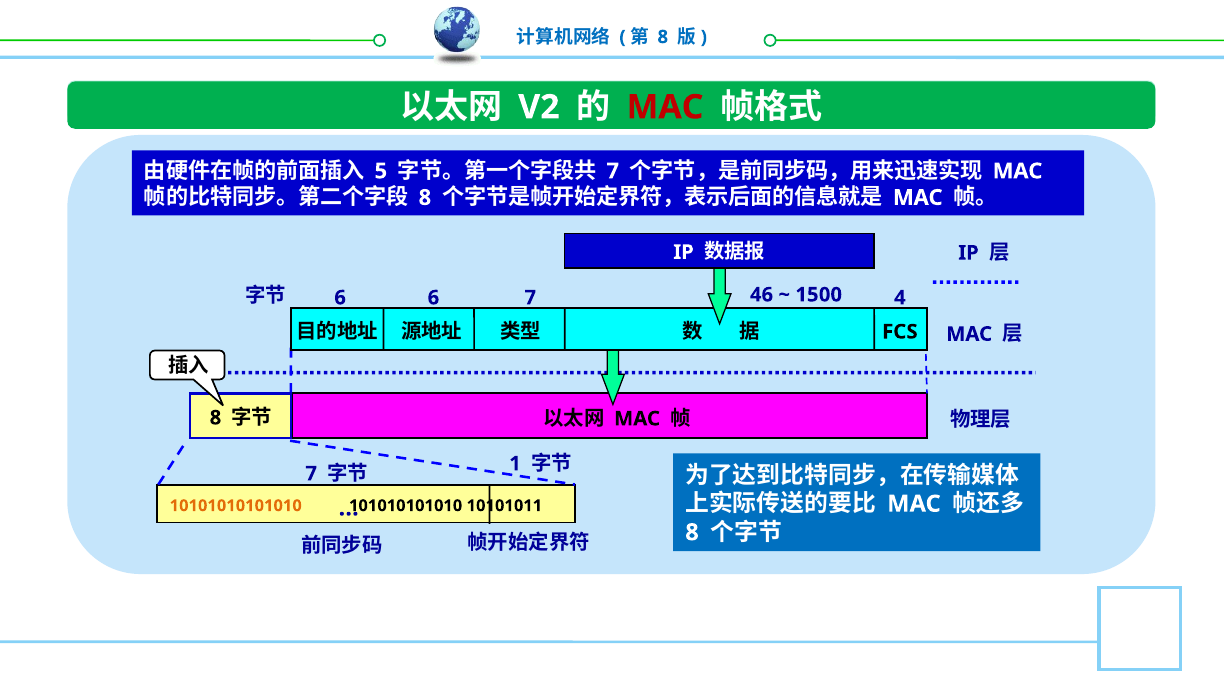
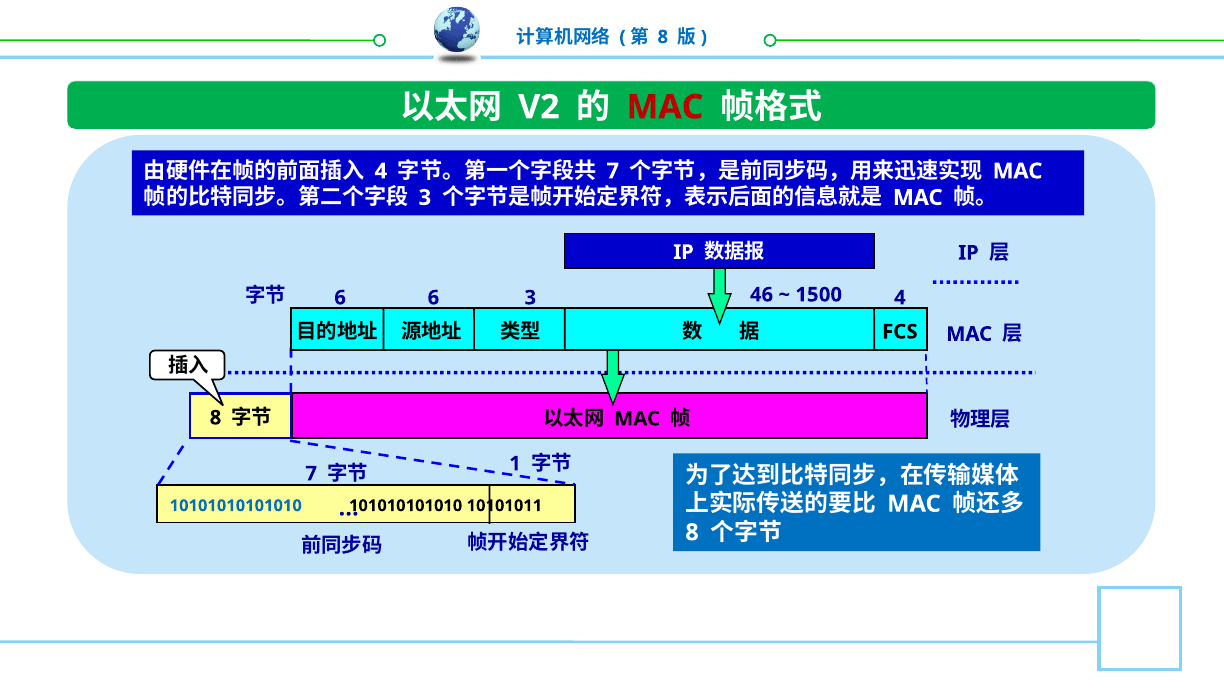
5 at (381, 171): 5 -> 4
8 at (425, 198): 8 -> 3
6 7: 7 -> 3
10101010101010 colour: orange -> blue
